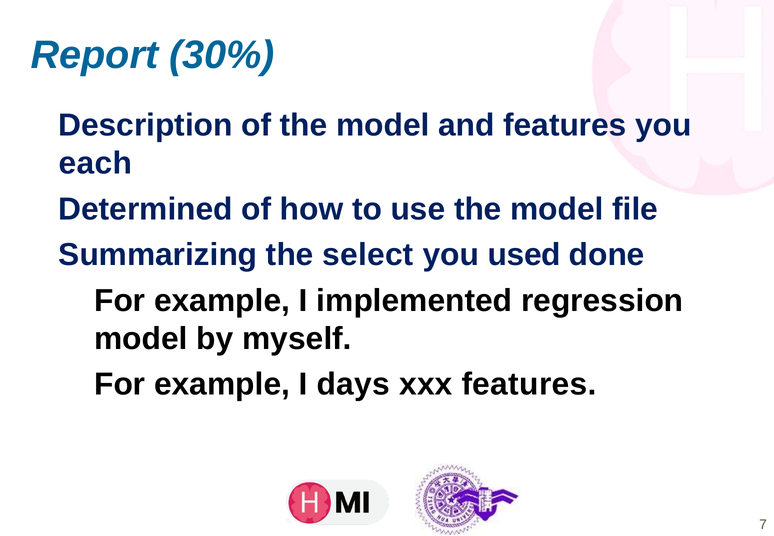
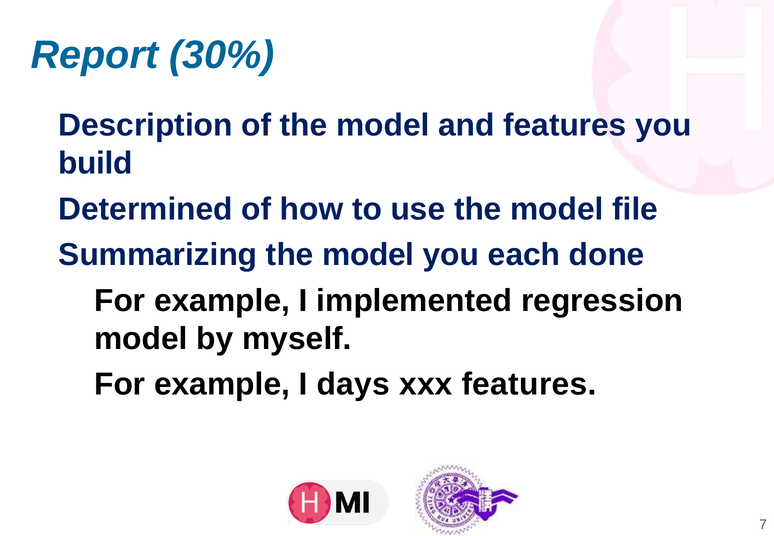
each: each -> build
Summarizing the select: select -> model
used: used -> each
